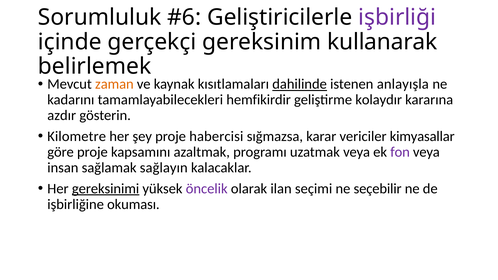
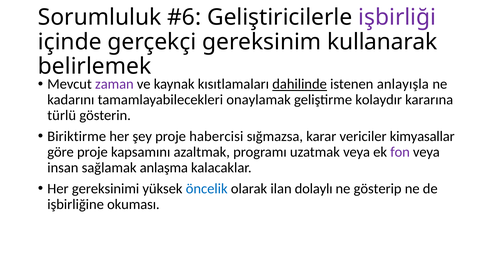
zaman colour: orange -> purple
hemfikirdir: hemfikirdir -> onaylamak
azdır: azdır -> türlü
Kilometre: Kilometre -> Biriktirme
sağlayın: sağlayın -> anlaşma
gereksinimi underline: present -> none
öncelik colour: purple -> blue
seçimi: seçimi -> dolaylı
seçebilir: seçebilir -> gösterip
